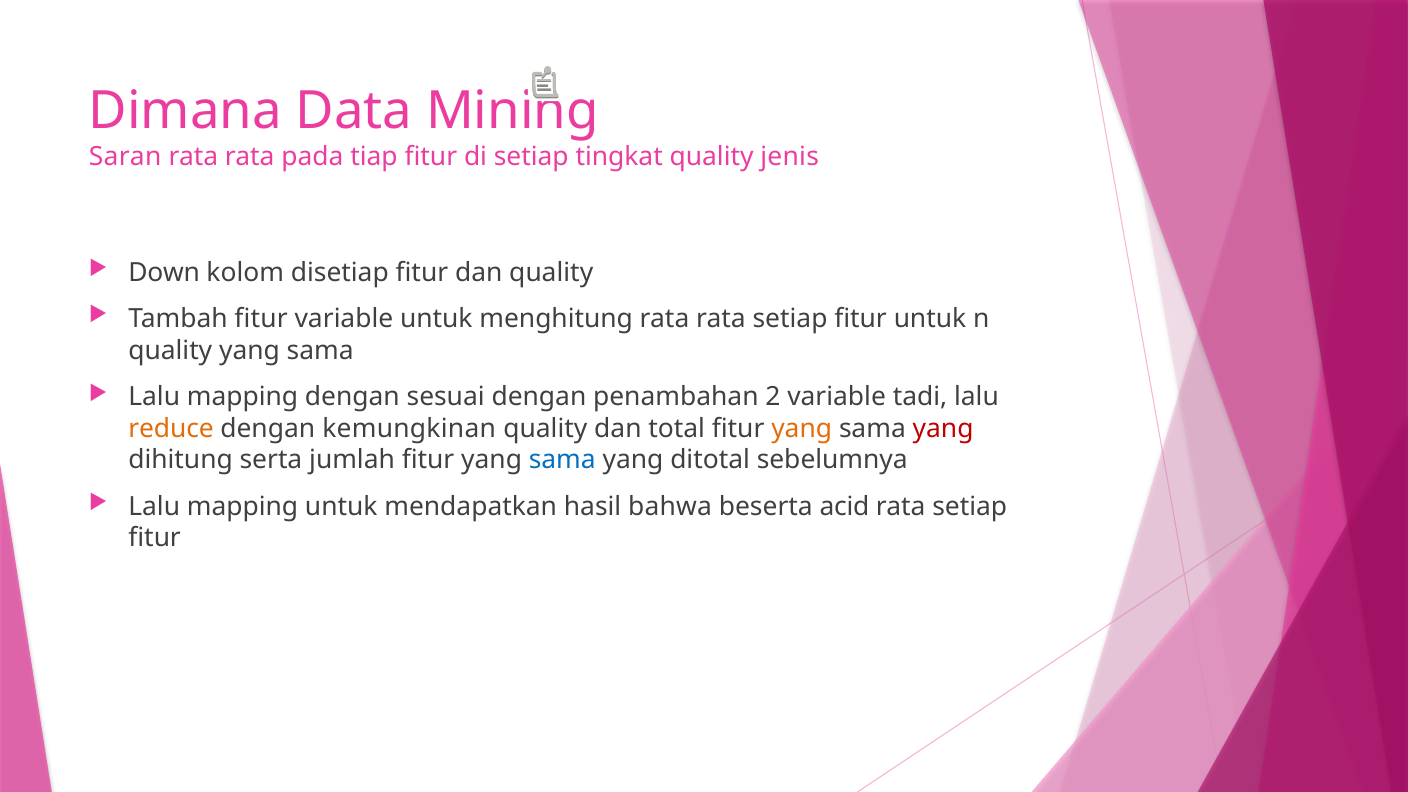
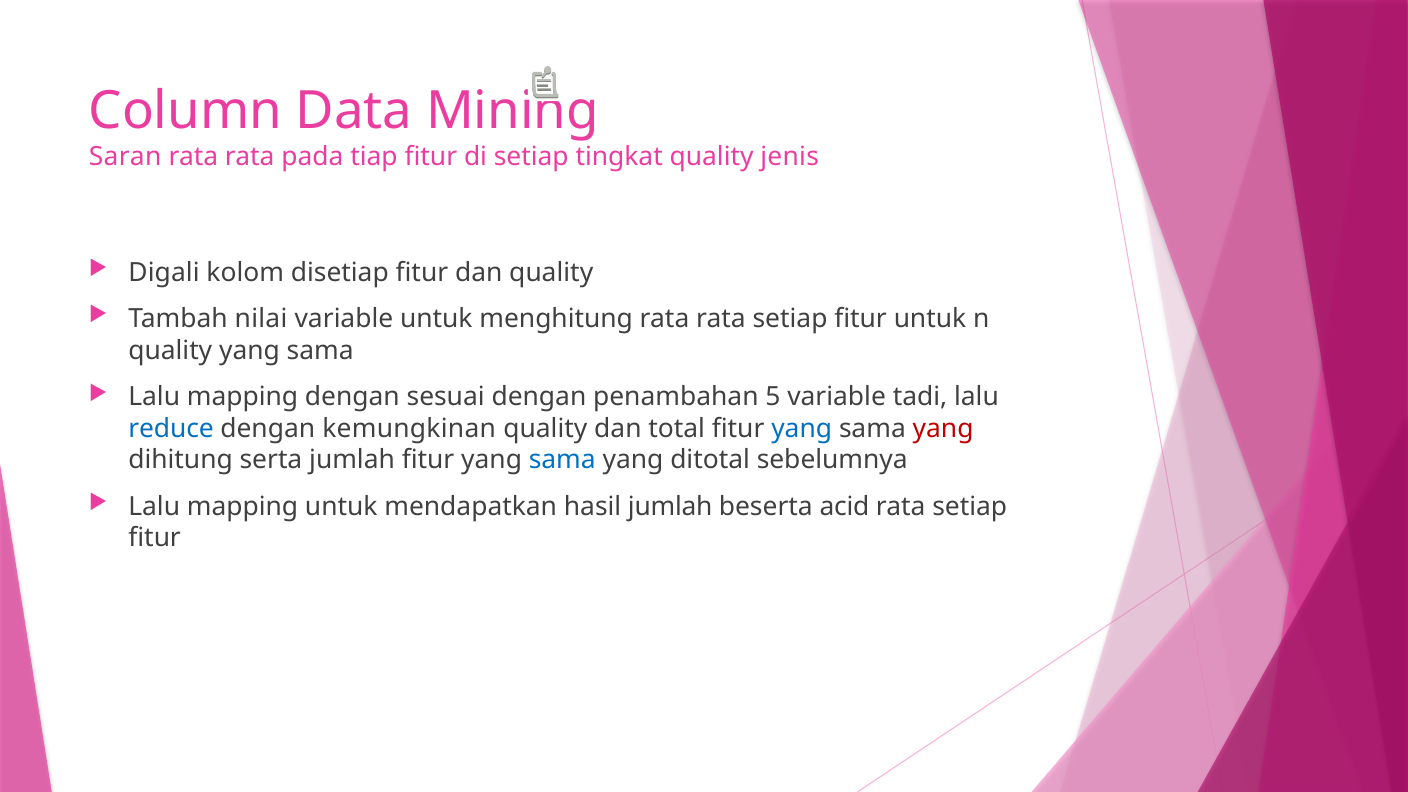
Dimana: Dimana -> Column
Down: Down -> Digali
Tambah fitur: fitur -> nilai
2: 2 -> 5
reduce colour: orange -> blue
yang at (802, 429) colour: orange -> blue
hasil bahwa: bahwa -> jumlah
